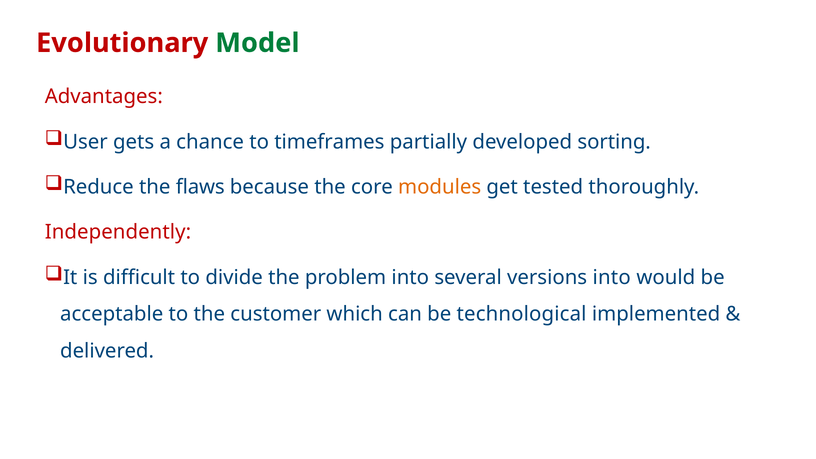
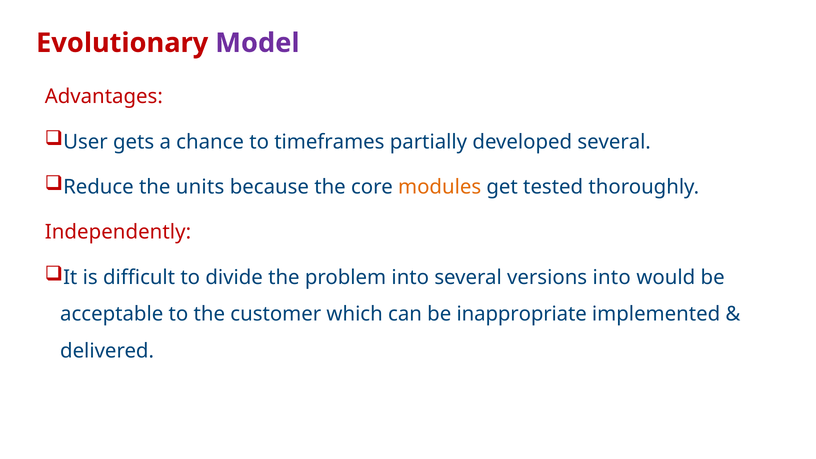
Model colour: green -> purple
developed sorting: sorting -> several
flaws: flaws -> units
technological: technological -> inappropriate
